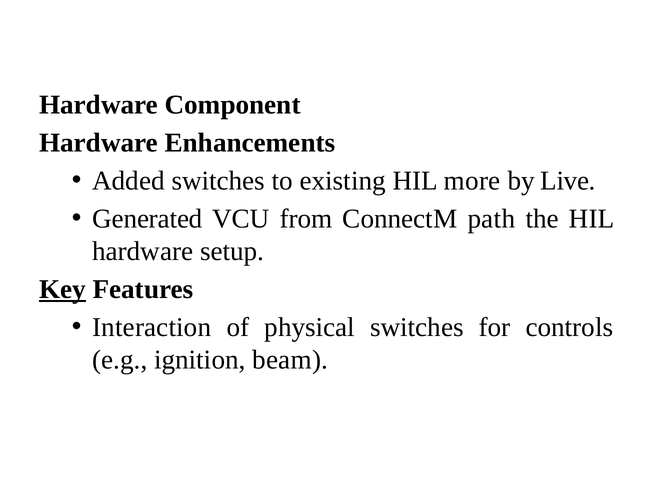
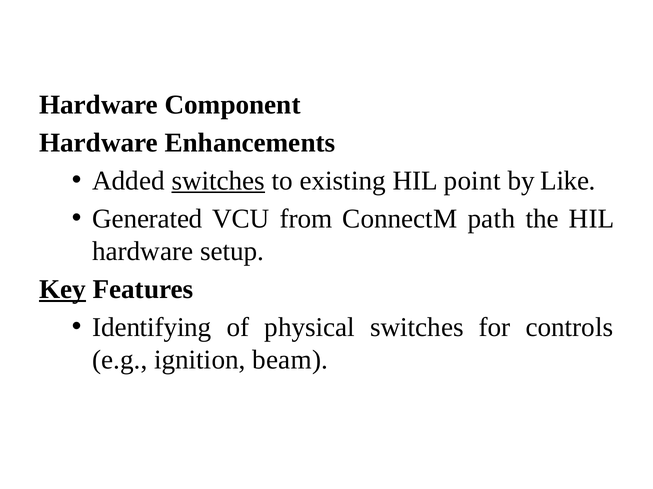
switches at (218, 181) underline: none -> present
more: more -> point
Live: Live -> Like
Interaction: Interaction -> Identifying
